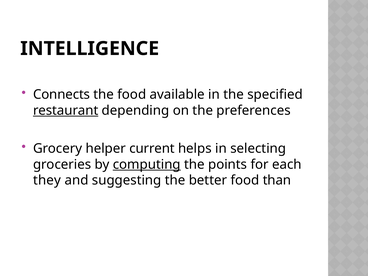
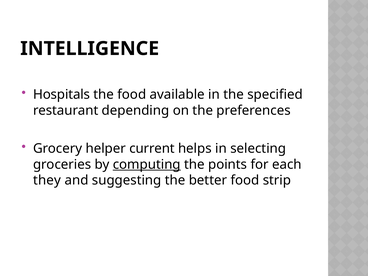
Connects: Connects -> Hospitals
restaurant underline: present -> none
than: than -> strip
